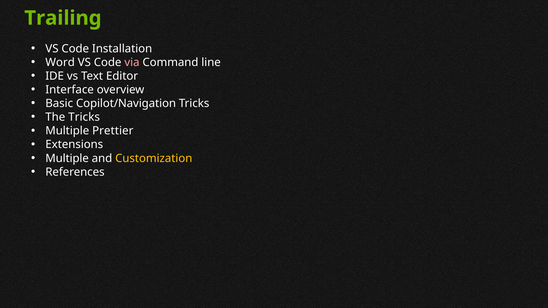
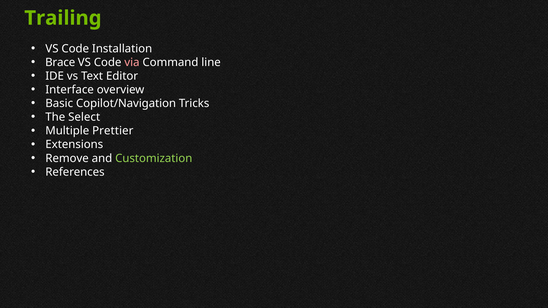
Word: Word -> Brace
The Tricks: Tricks -> Select
Multiple at (67, 158): Multiple -> Remove
Customization colour: yellow -> light green
